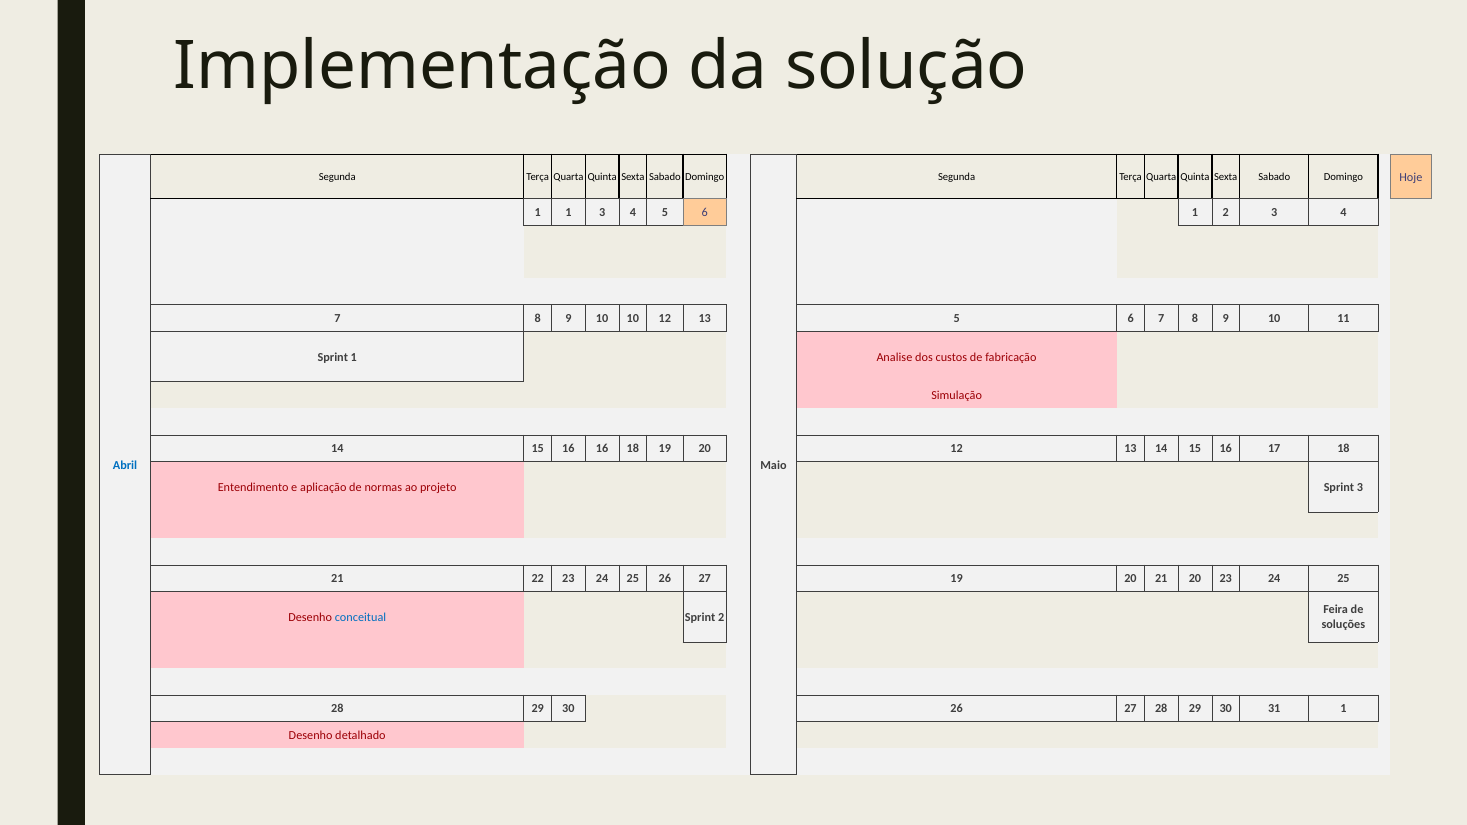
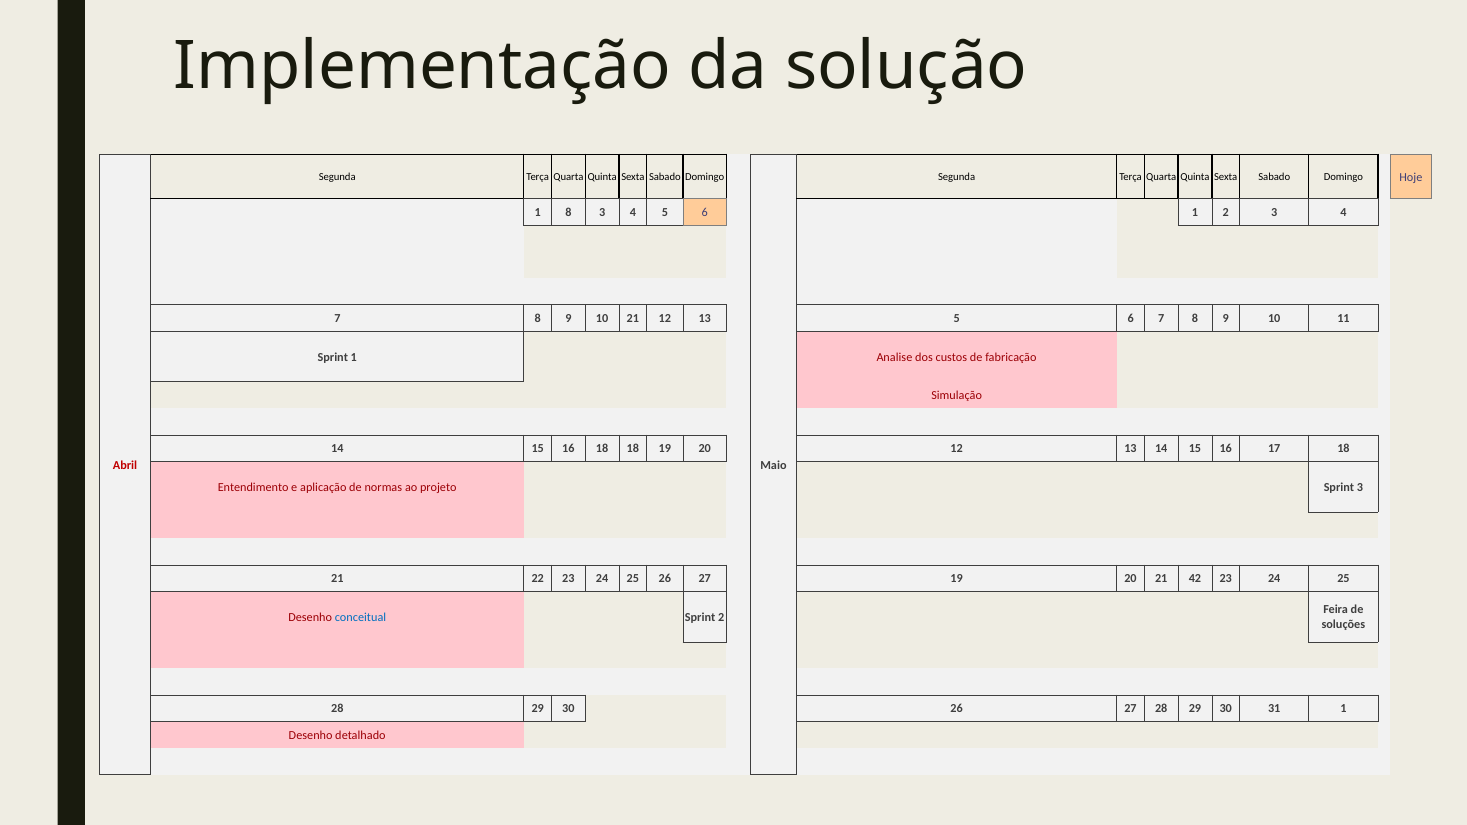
1 1: 1 -> 8
10 10: 10 -> 21
16 16: 16 -> 18
Abril colour: blue -> red
21 20: 20 -> 42
